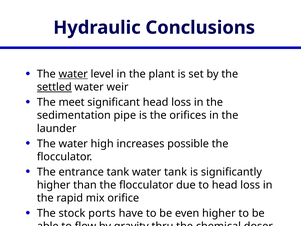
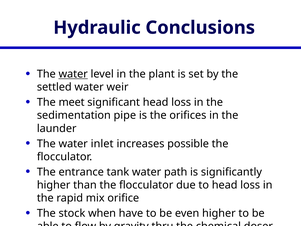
settled underline: present -> none
high: high -> inlet
water tank: tank -> path
ports: ports -> when
